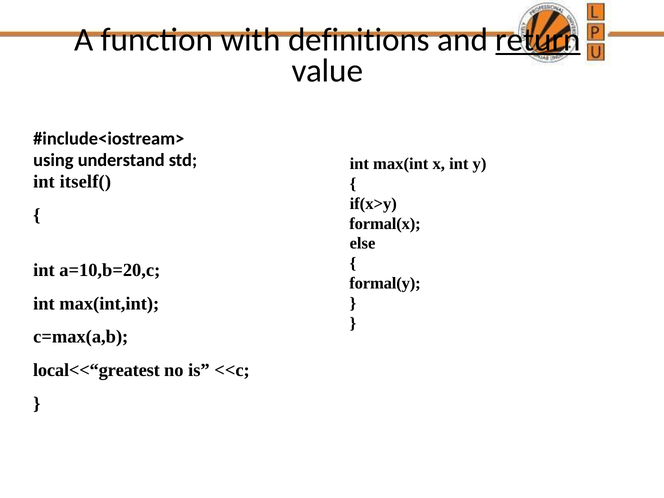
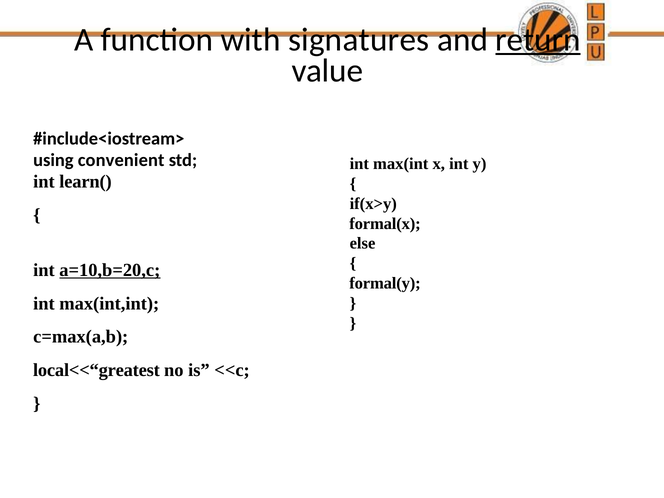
definitions: definitions -> signatures
understand: understand -> convenient
itself(: itself( -> learn(
a=10,b=20,c underline: none -> present
